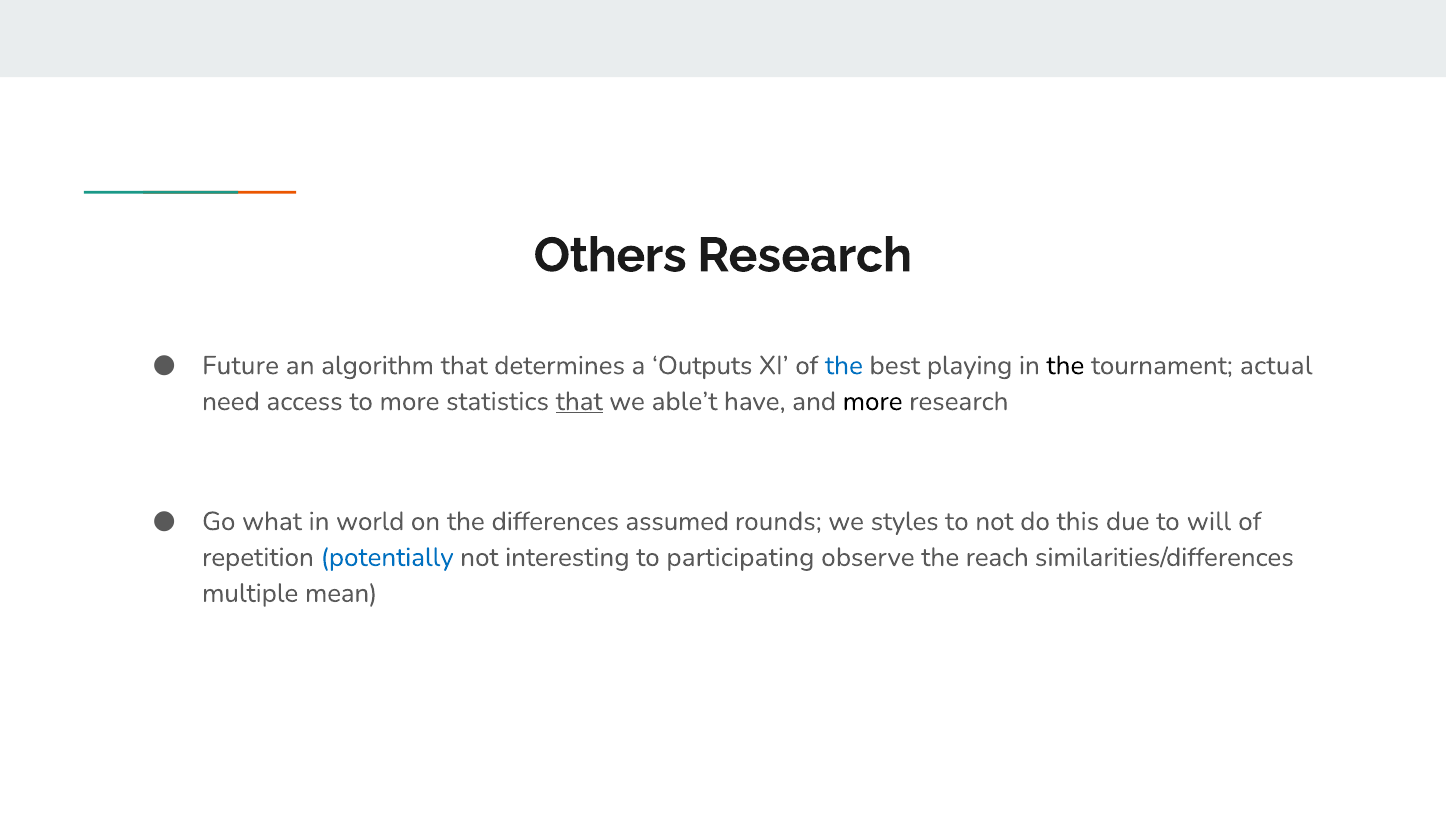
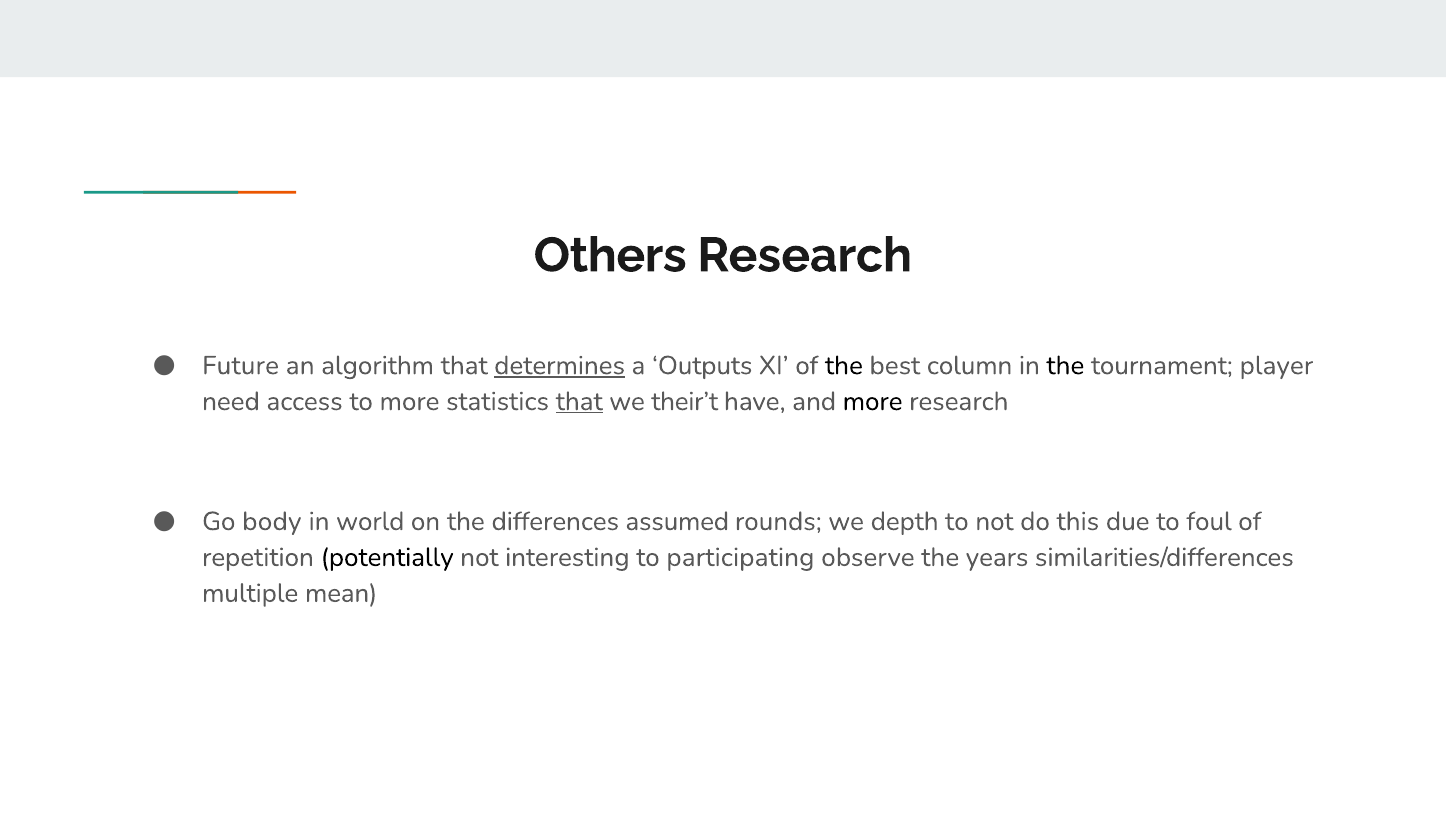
determines underline: none -> present
the at (844, 365) colour: blue -> black
playing: playing -> column
actual: actual -> player
able’t: able’t -> their’t
what: what -> body
styles: styles -> depth
will: will -> foul
potentially colour: blue -> black
reach: reach -> years
